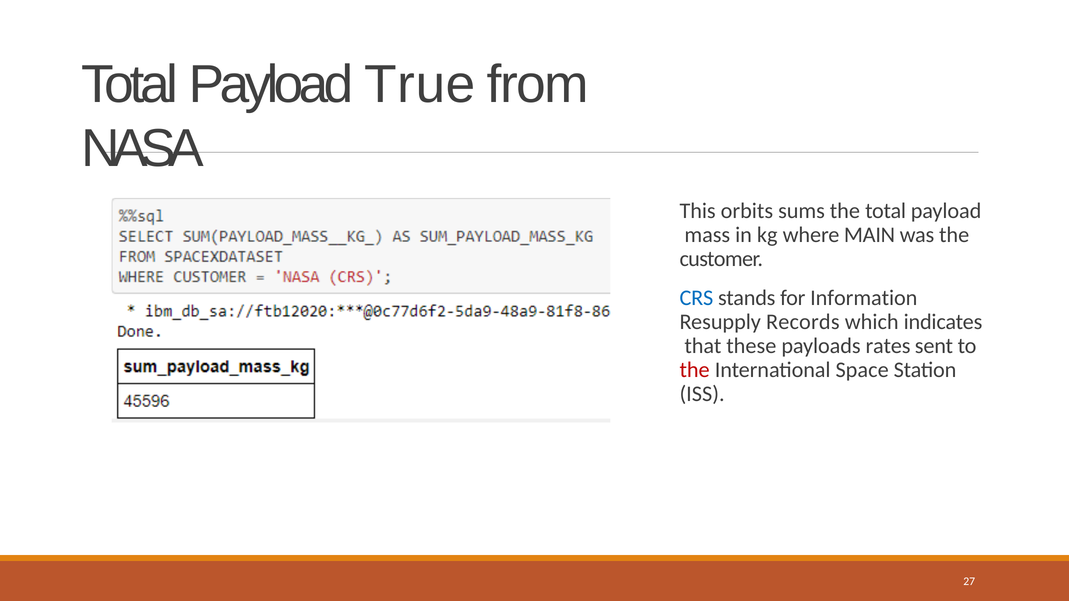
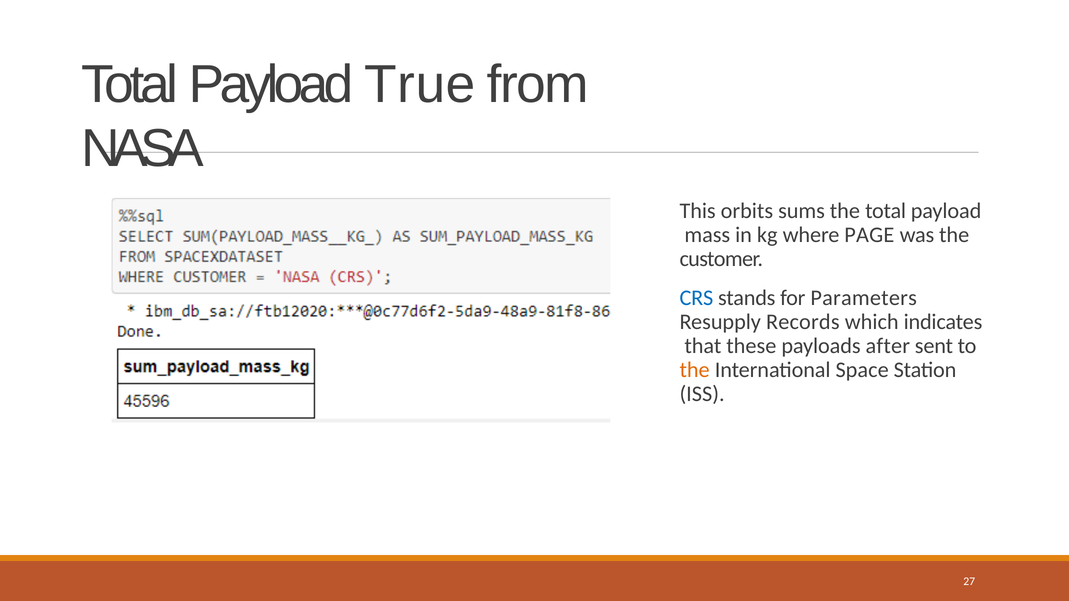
MAIN: MAIN -> PAGE
Information: Information -> Parameters
rates: rates -> after
the at (695, 370) colour: red -> orange
